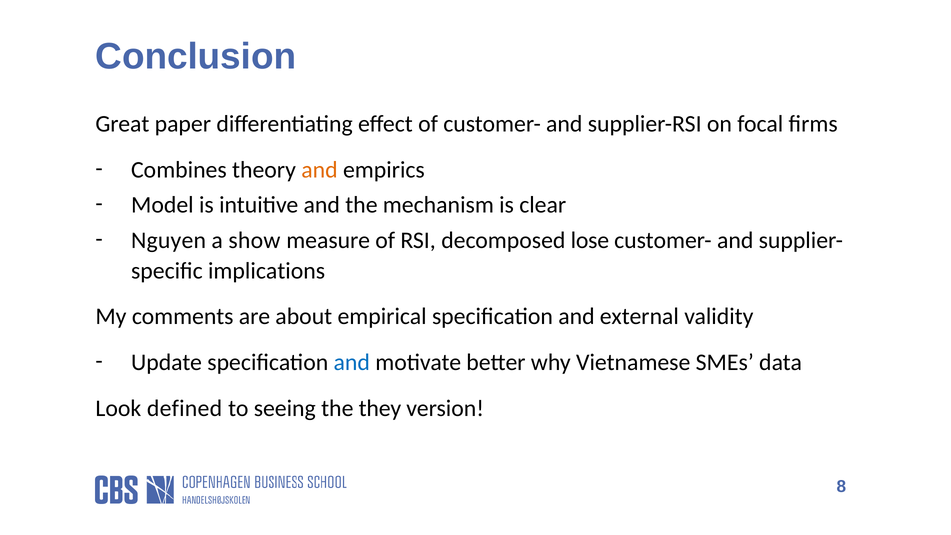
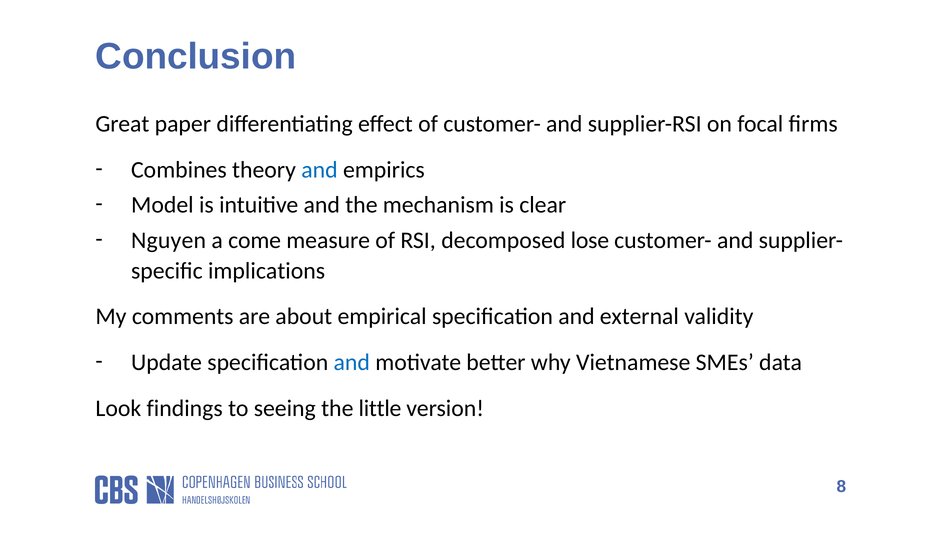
and at (319, 170) colour: orange -> blue
show: show -> come
defined: defined -> findings
they: they -> little
